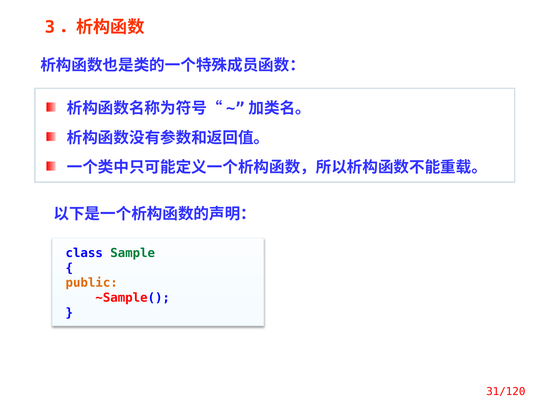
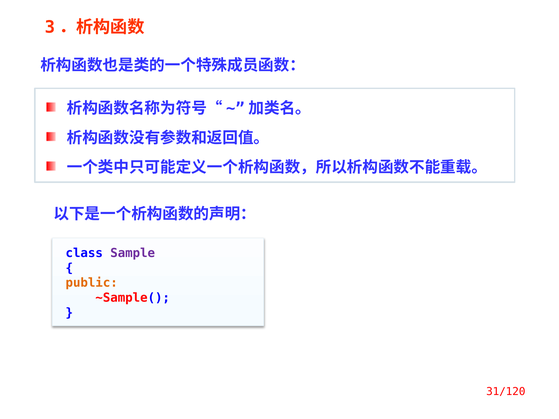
Sample colour: green -> purple
